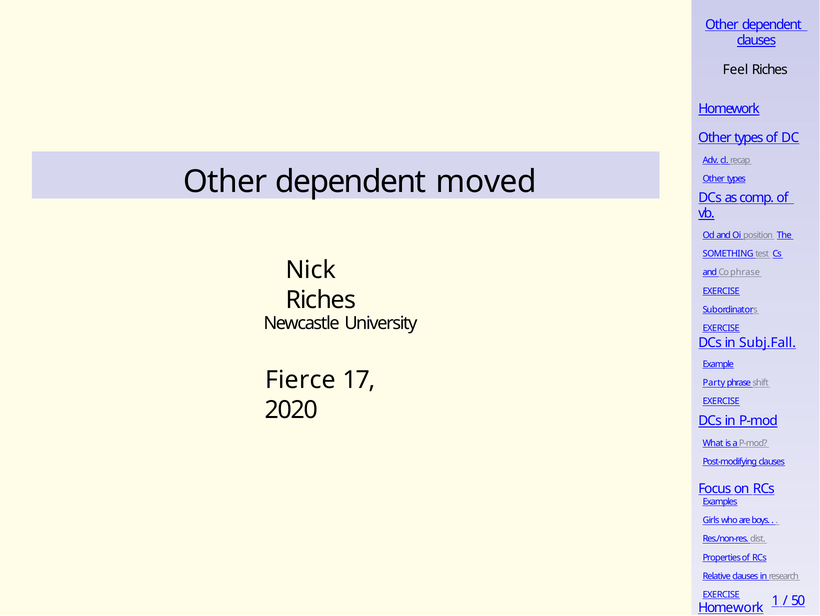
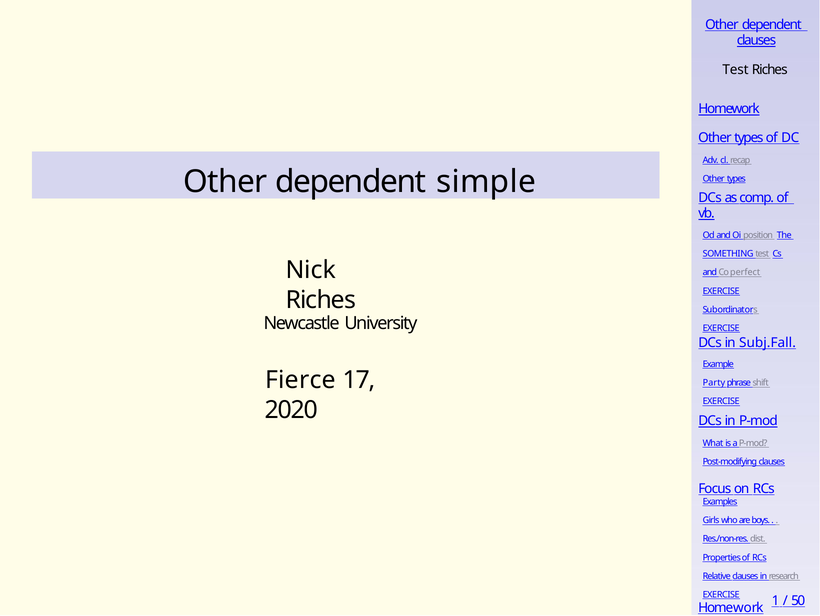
Feel at (735, 69): Feel -> Test
moved: moved -> simple
Co phrase: phrase -> perfect
